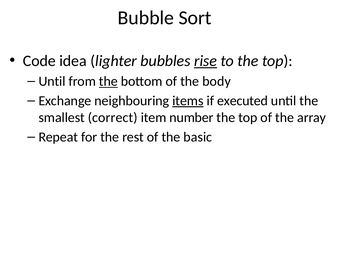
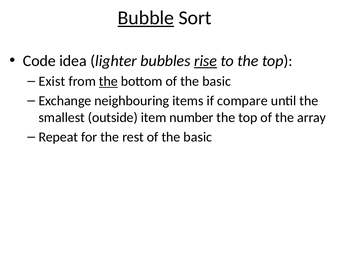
Bubble underline: none -> present
Until at (52, 81): Until -> Exist
bottom of the body: body -> basic
items underline: present -> none
executed: executed -> compare
correct: correct -> outside
